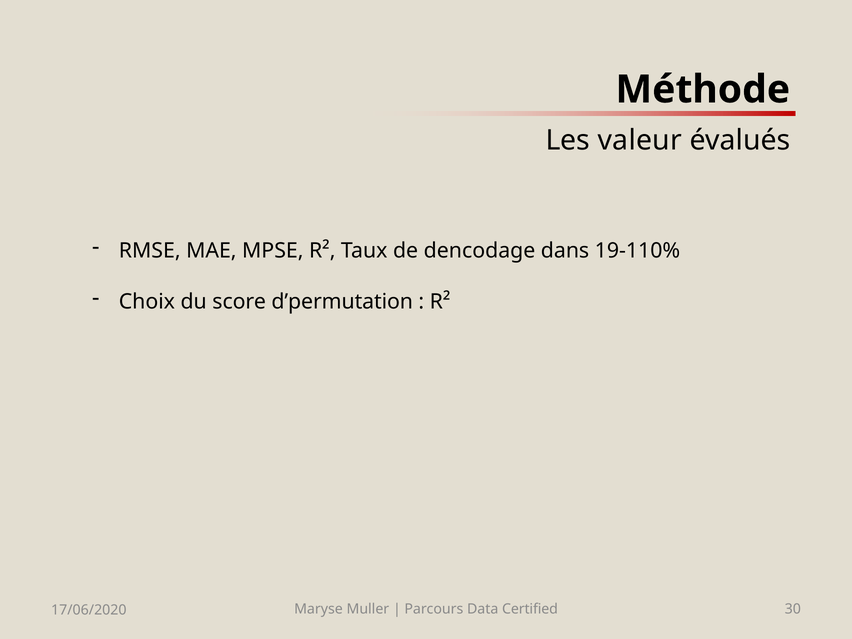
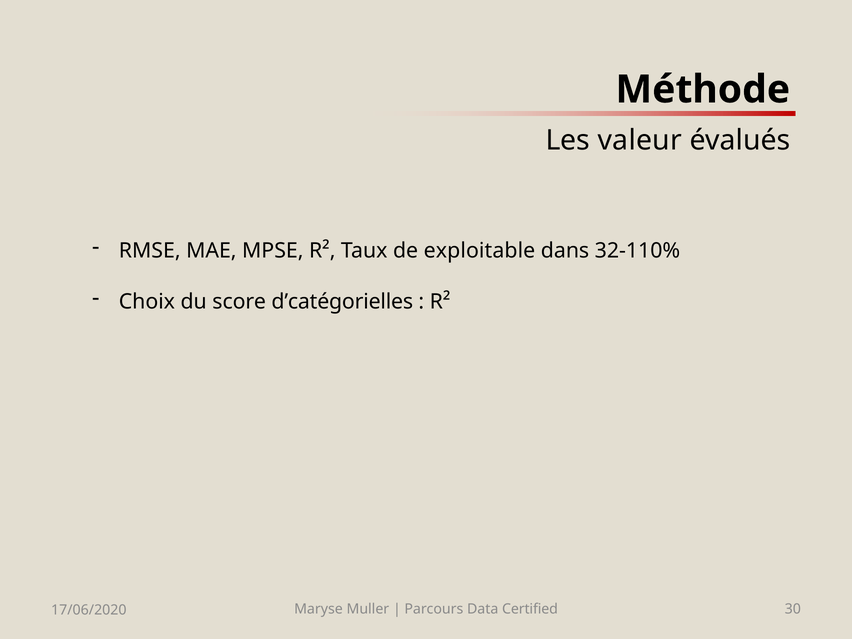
dencodage: dencodage -> exploitable
19-110%: 19-110% -> 32-110%
d’permutation: d’permutation -> d’catégorielles
